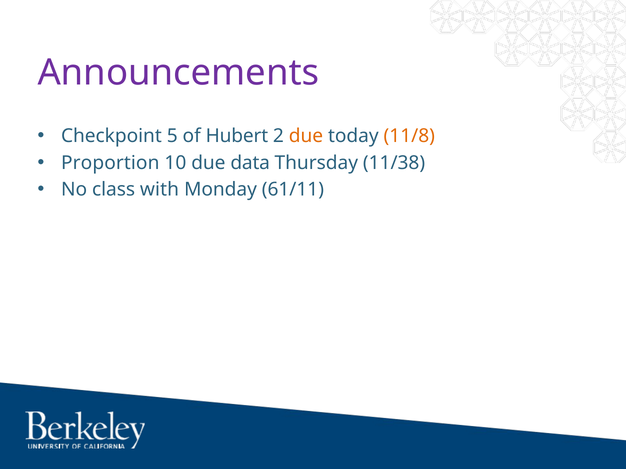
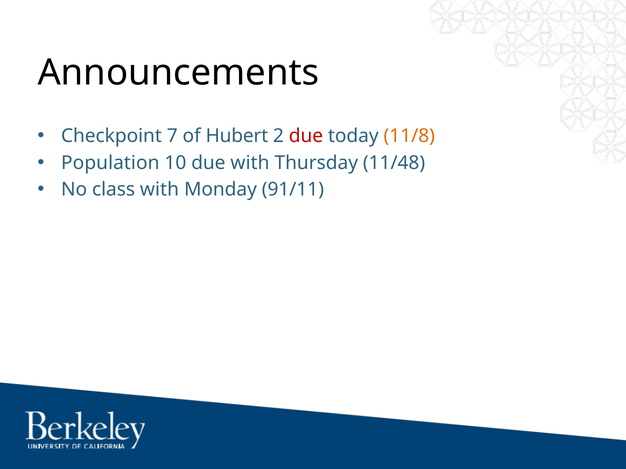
Announcements colour: purple -> black
5: 5 -> 7
due at (306, 136) colour: orange -> red
Proportion: Proportion -> Population
due data: data -> with
11/38: 11/38 -> 11/48
61/11: 61/11 -> 91/11
